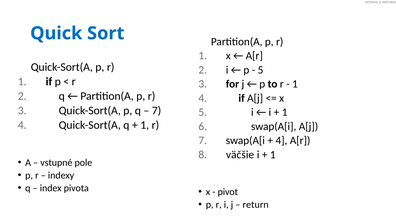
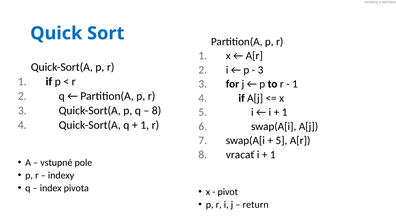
5 at (261, 70): 5 -> 3
7 at (157, 110): 7 -> 8
4 at (281, 140): 4 -> 5
väčšie: väčšie -> vracať
